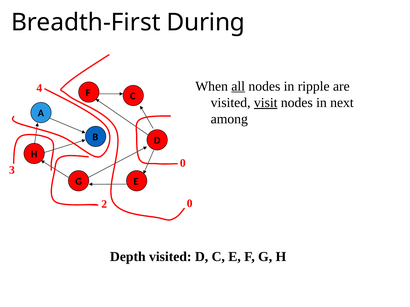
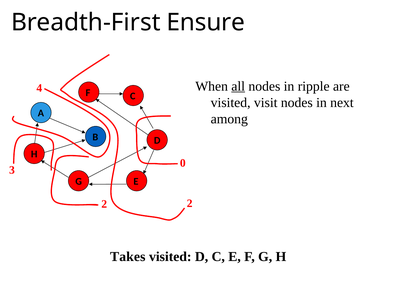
During: During -> Ensure
visit underline: present -> none
2 0: 0 -> 2
Depth: Depth -> Takes
